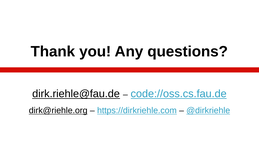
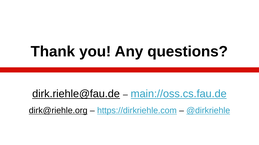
code://oss.cs.fau.de: code://oss.cs.fau.de -> main://oss.cs.fau.de
